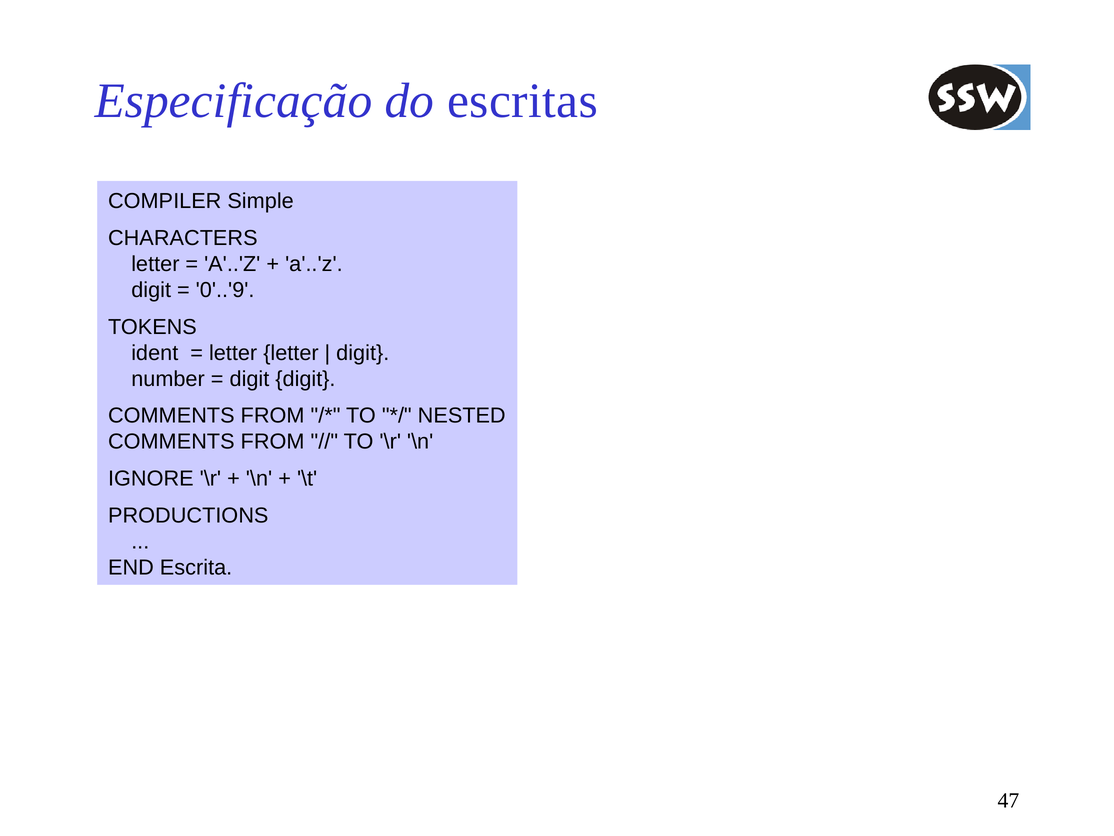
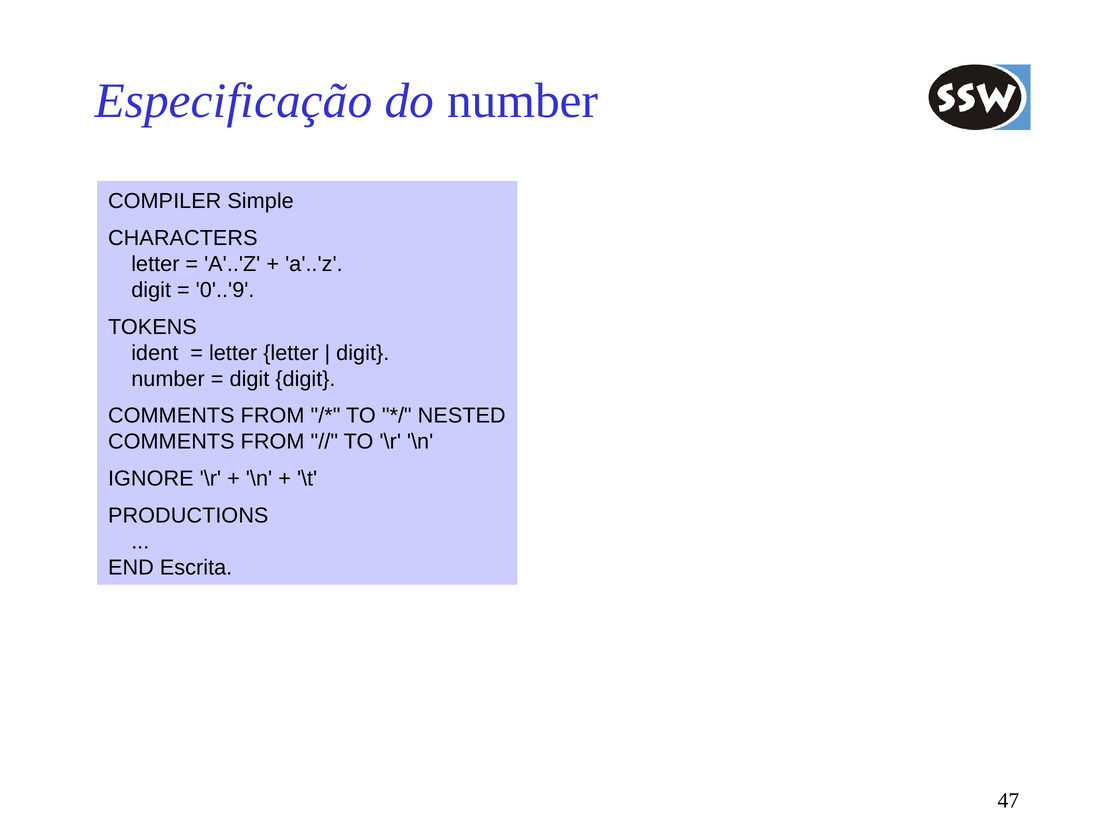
do escritas: escritas -> number
